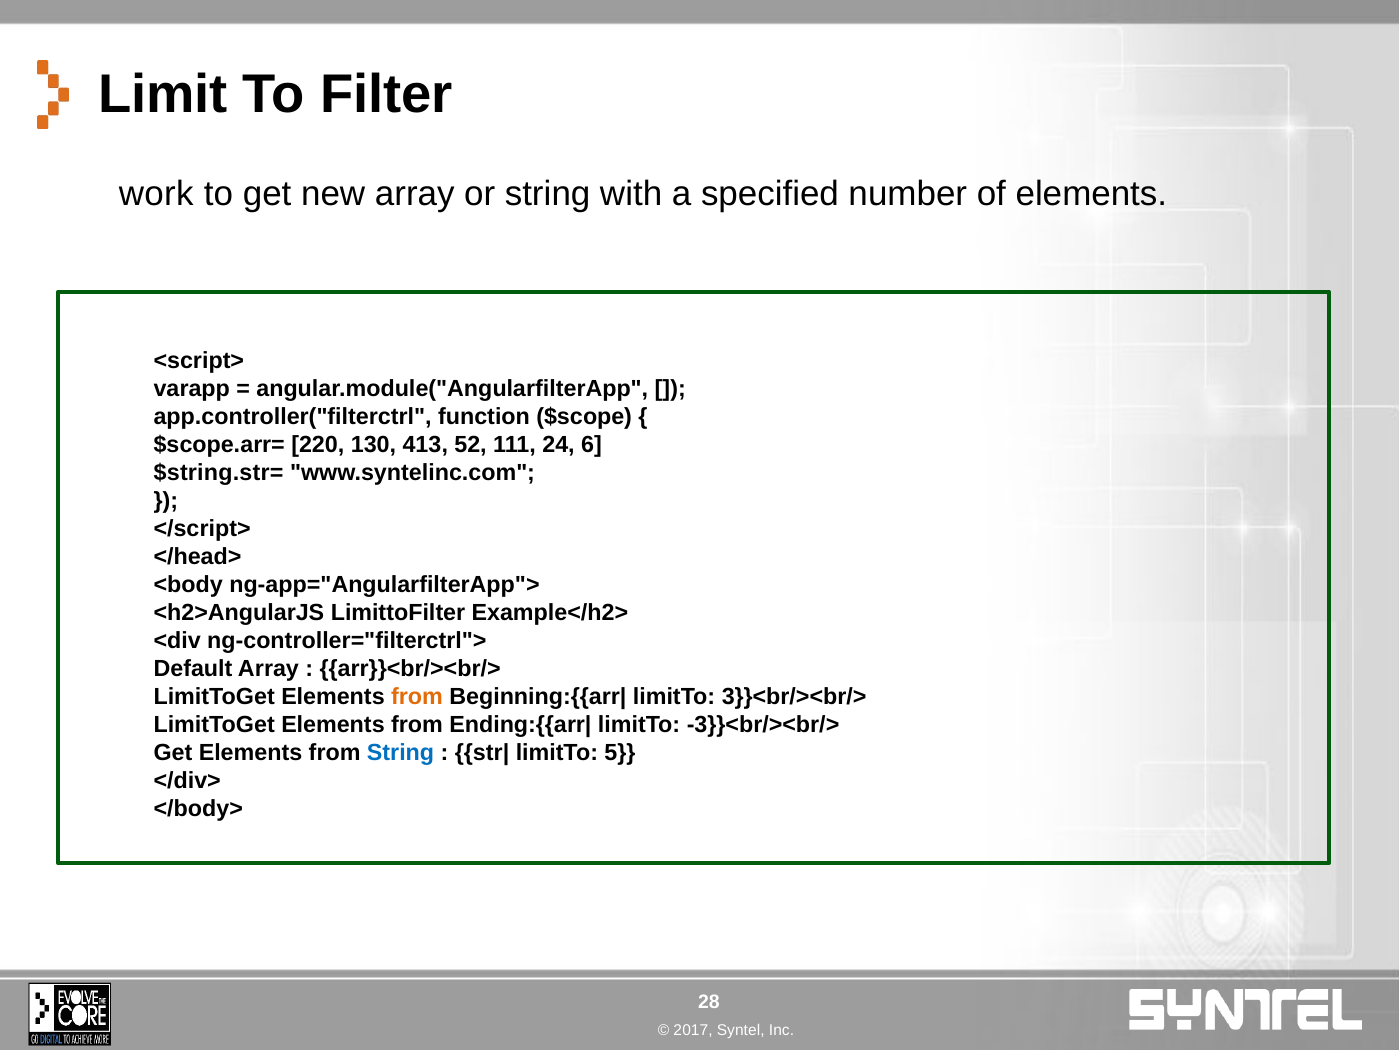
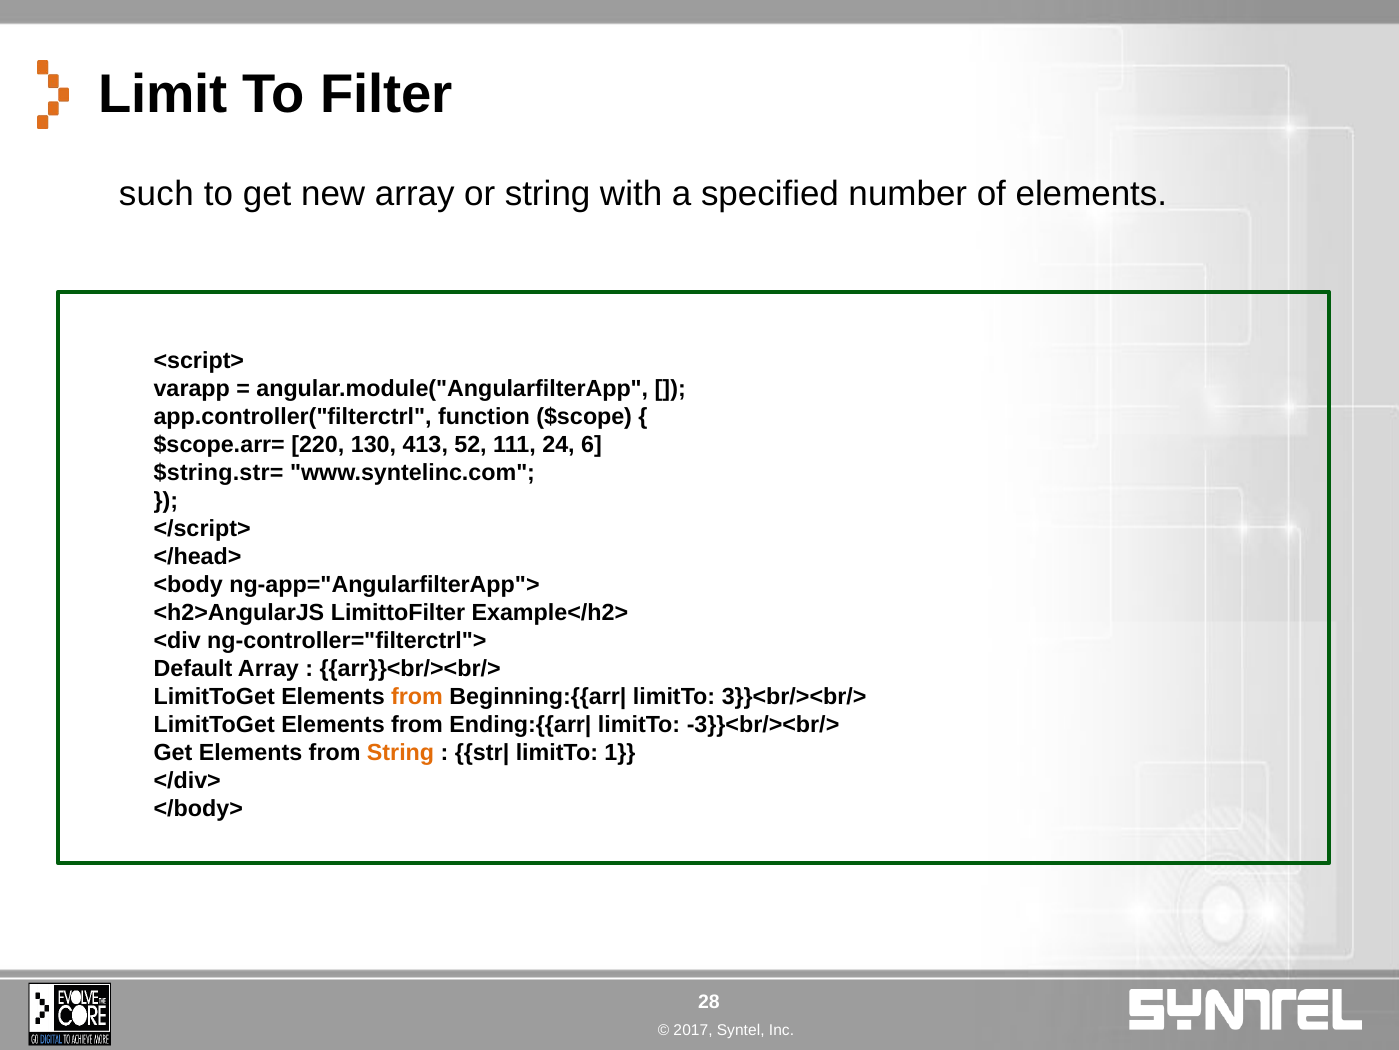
work: work -> such
String at (401, 752) colour: blue -> orange
5: 5 -> 1
